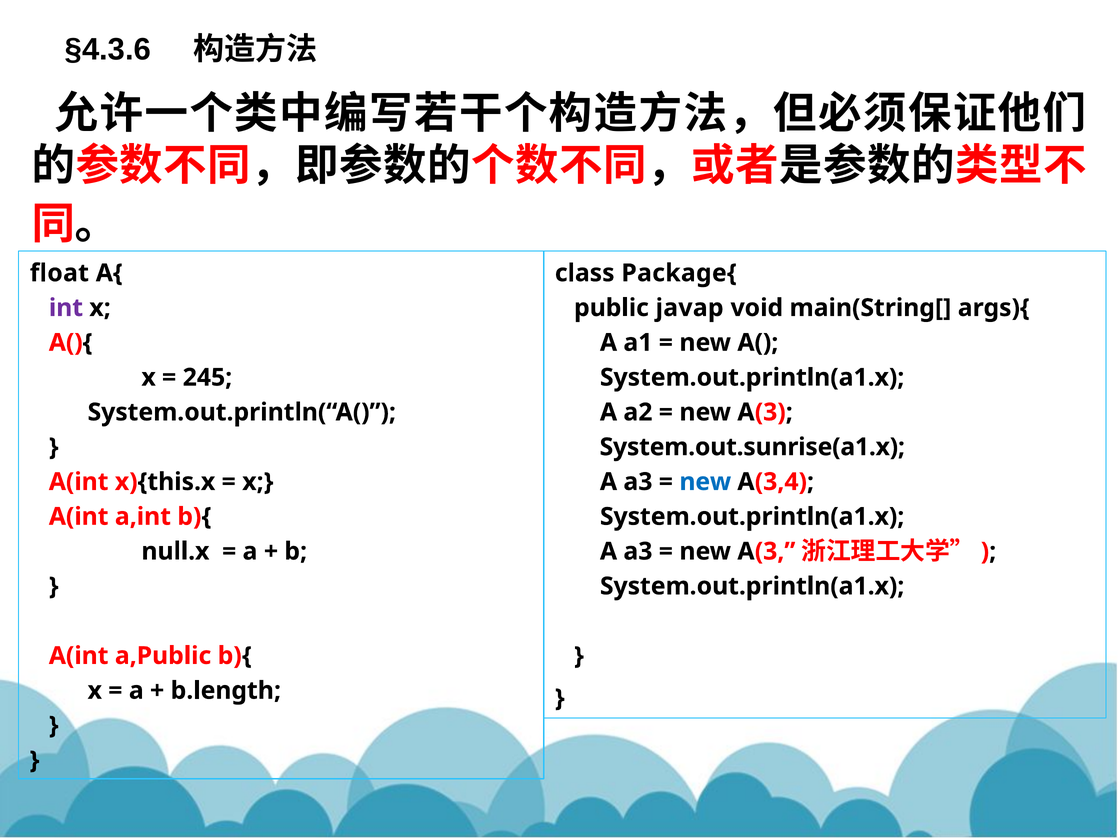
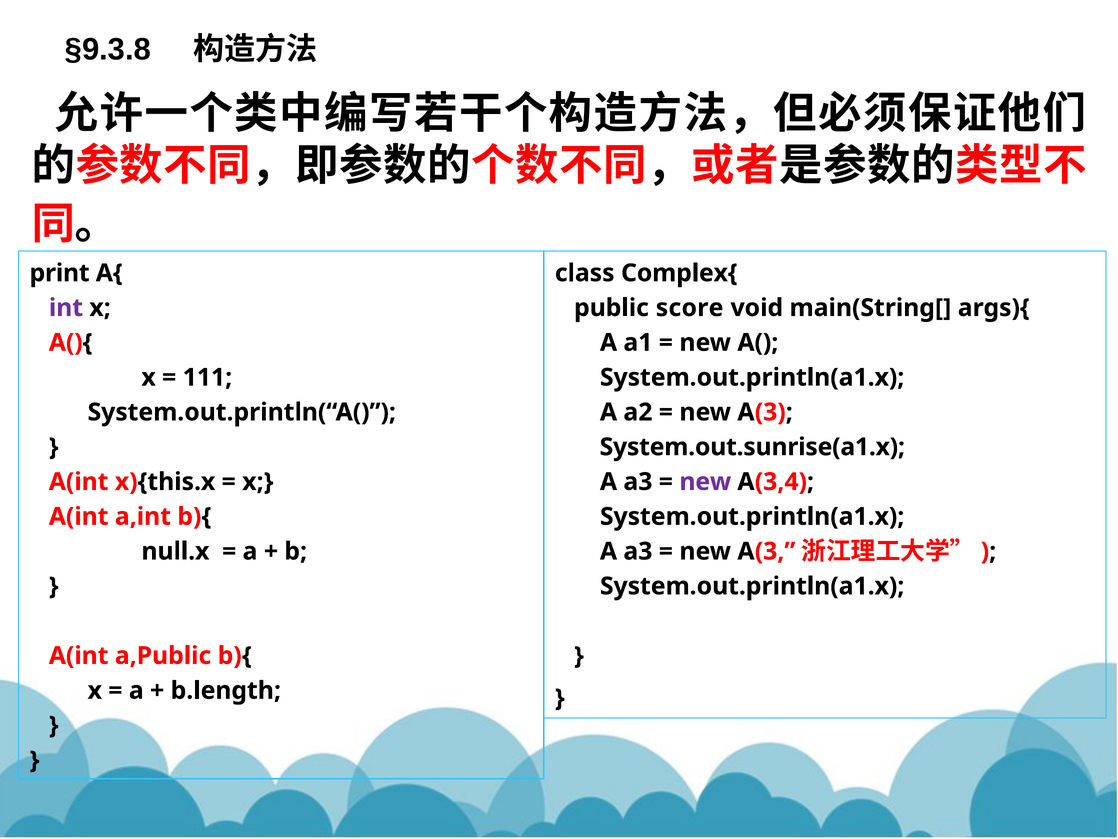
§4.3.6: §4.3.6 -> §9.3.8
float: float -> print
Package{: Package{ -> Complex{
javap: javap -> score
245: 245 -> 111
new at (705, 482) colour: blue -> purple
